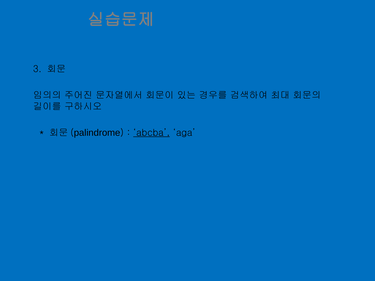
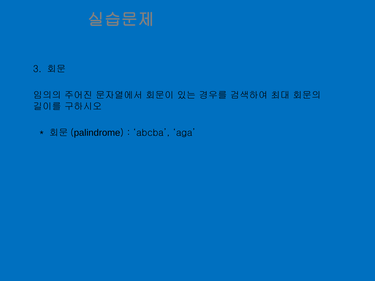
abcba underline: present -> none
